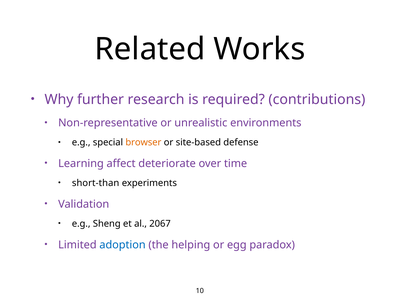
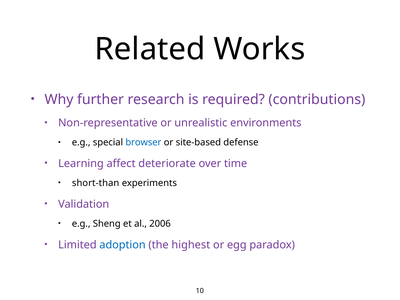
browser colour: orange -> blue
2067: 2067 -> 2006
helping: helping -> highest
